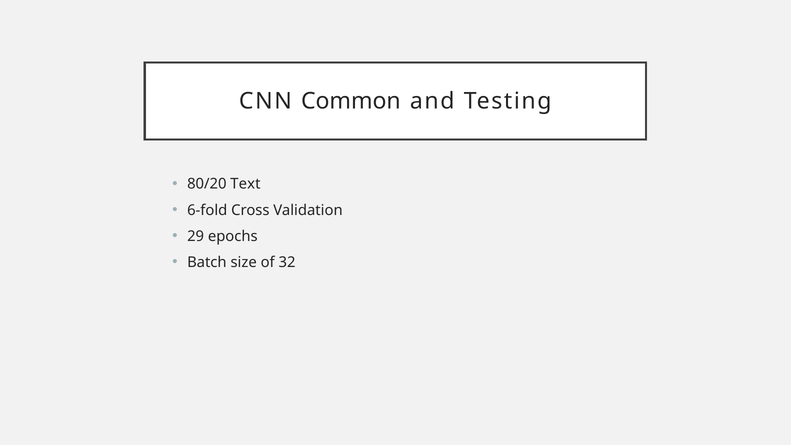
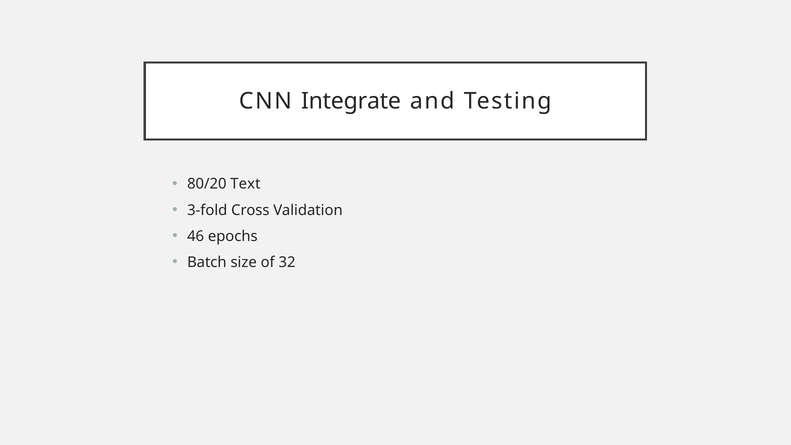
Common: Common -> Integrate
6-fold: 6-fold -> 3-fold
29: 29 -> 46
